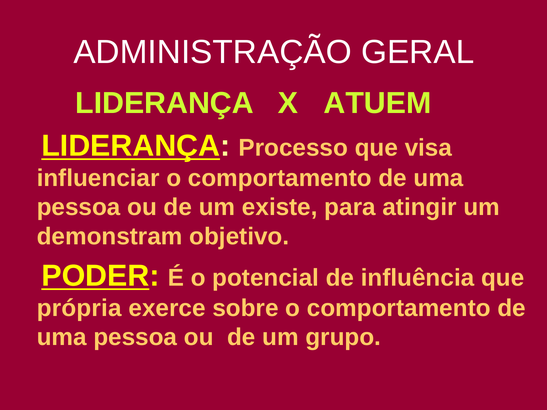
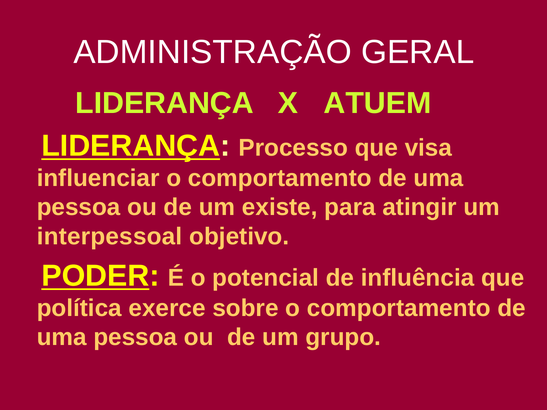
demonstram: demonstram -> interpessoal
própria: própria -> política
